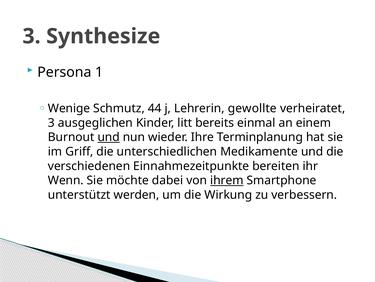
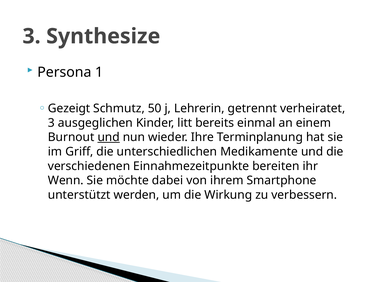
Wenige: Wenige -> Gezeigt
44: 44 -> 50
gewollte: gewollte -> getrennt
ihrem underline: present -> none
